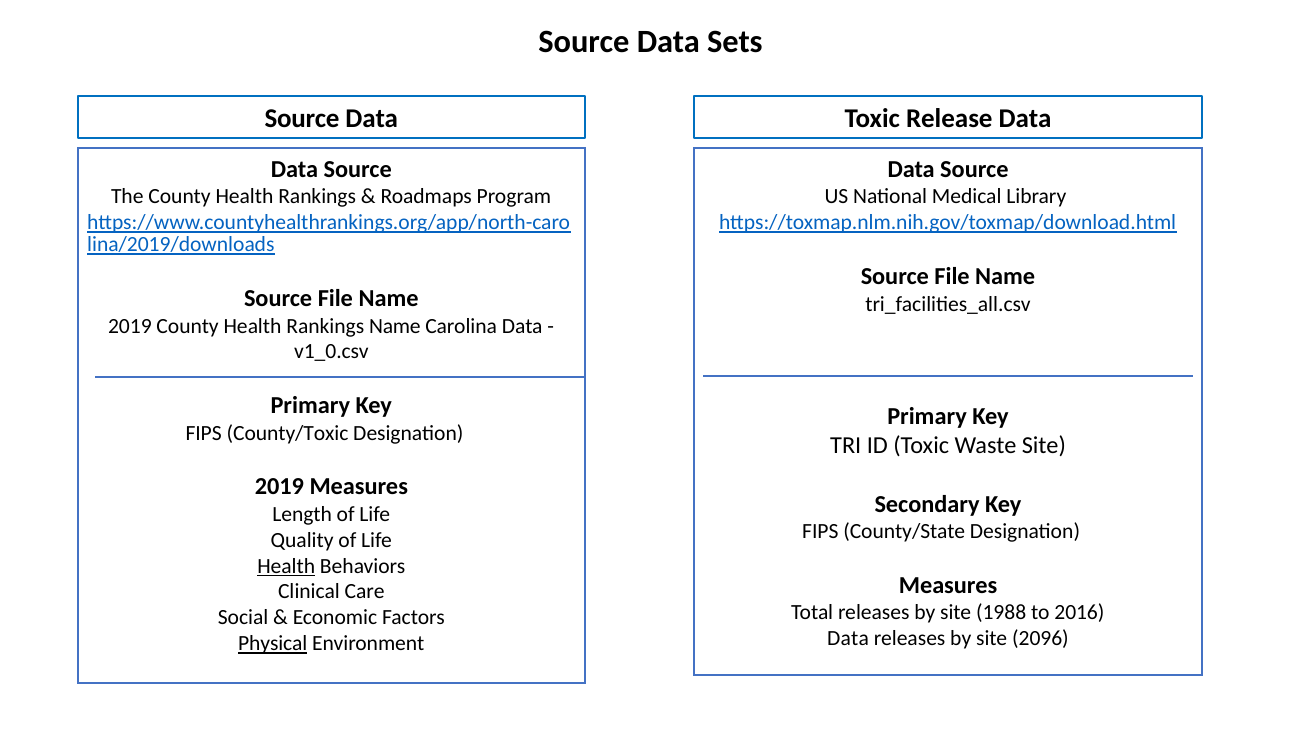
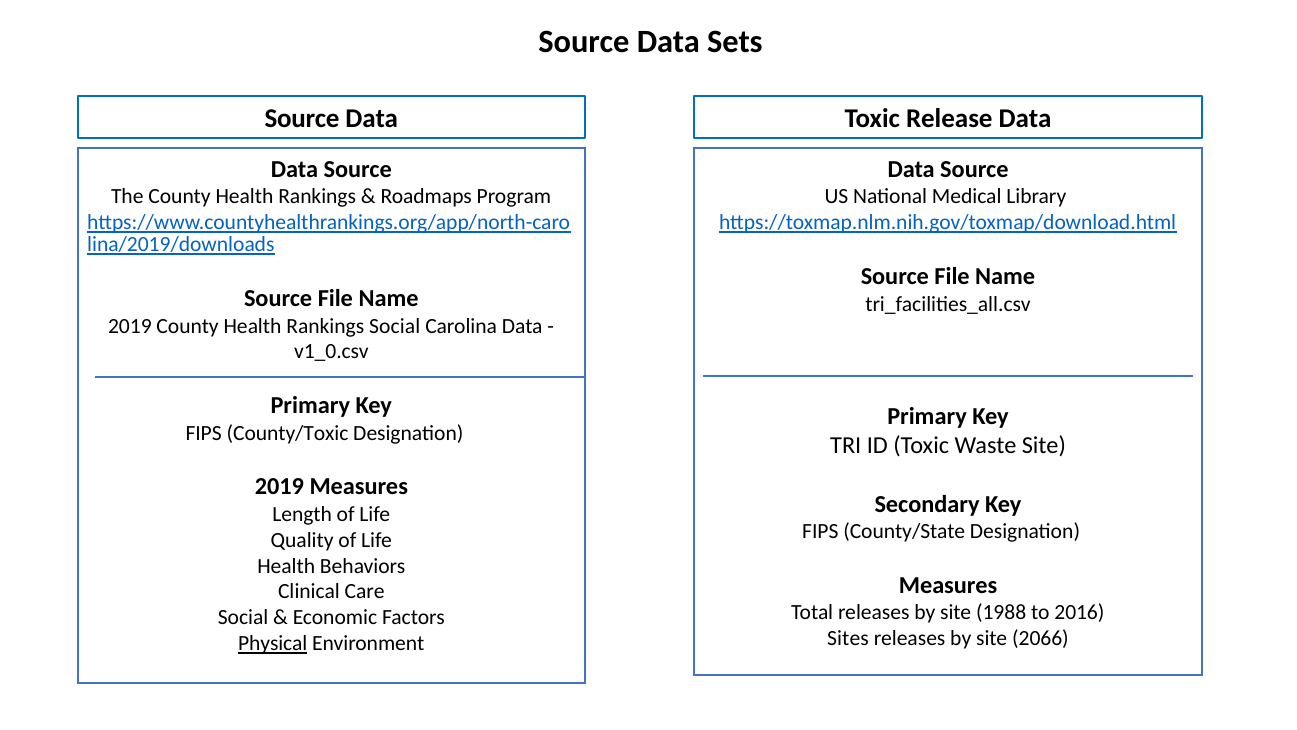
Rankings Name: Name -> Social
Health at (286, 566) underline: present -> none
Data at (848, 638): Data -> Sites
2096: 2096 -> 2066
